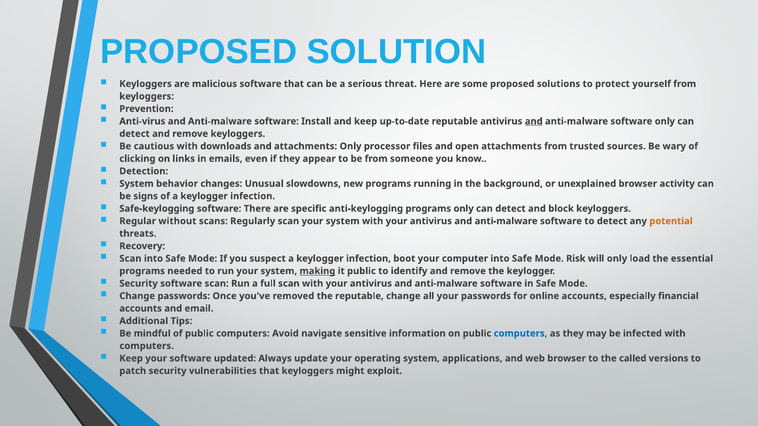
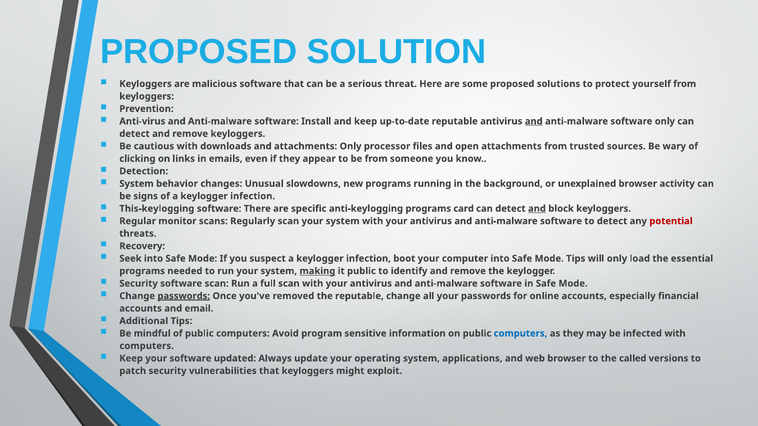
Safe-keylogging: Safe-keylogging -> This-keylogging
programs only: only -> card
and at (537, 209) underline: none -> present
without: without -> monitor
potential colour: orange -> red
Scan at (130, 259): Scan -> Seek
Mode Risk: Risk -> Tips
passwords at (184, 296) underline: none -> present
navigate: navigate -> program
